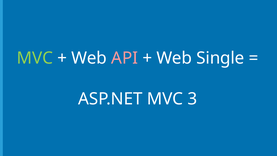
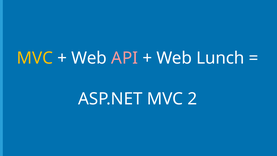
MVC at (35, 58) colour: light green -> yellow
Single: Single -> Lunch
3: 3 -> 2
